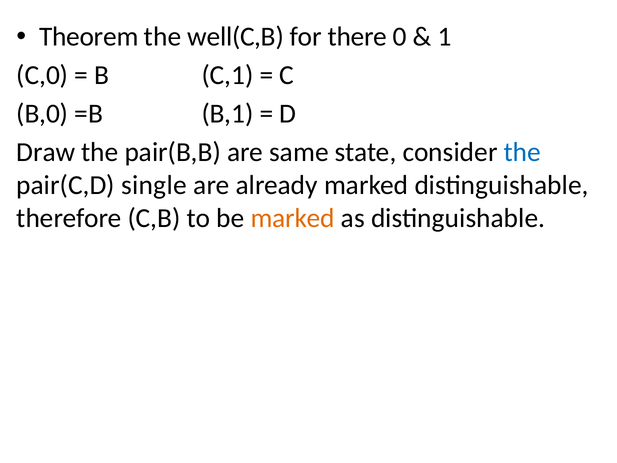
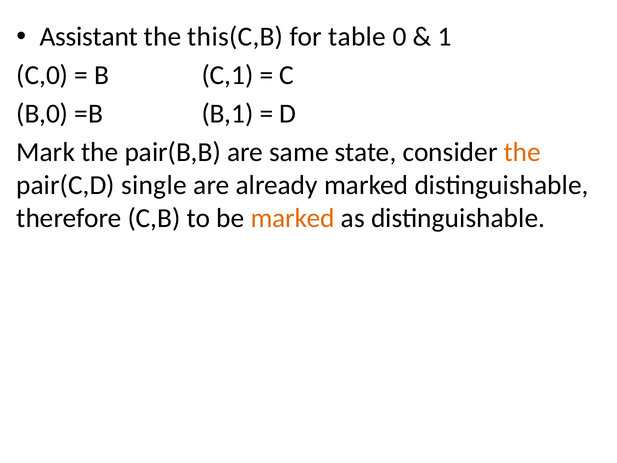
Theorem: Theorem -> Assistant
well(C,B: well(C,B -> this(C,B
there: there -> table
Draw: Draw -> Mark
the at (522, 152) colour: blue -> orange
